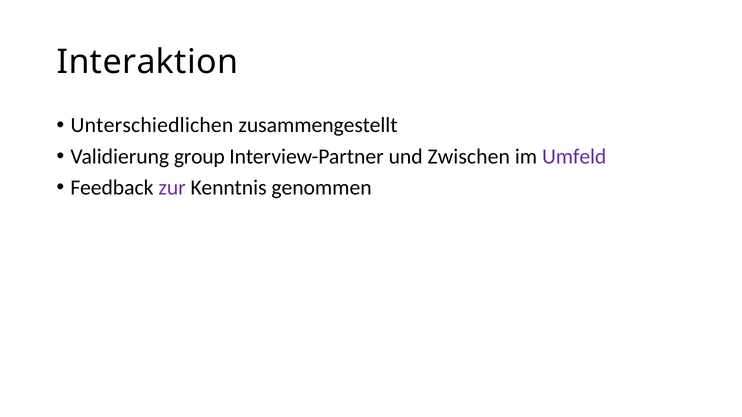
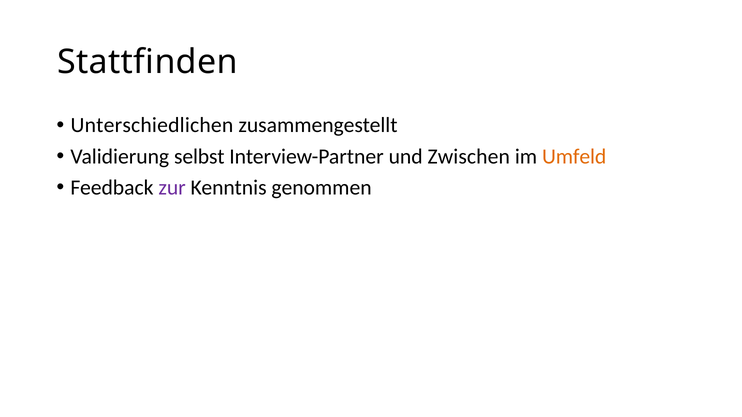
Interaktion: Interaktion -> Stattfinden
group: group -> selbst
Umfeld colour: purple -> orange
